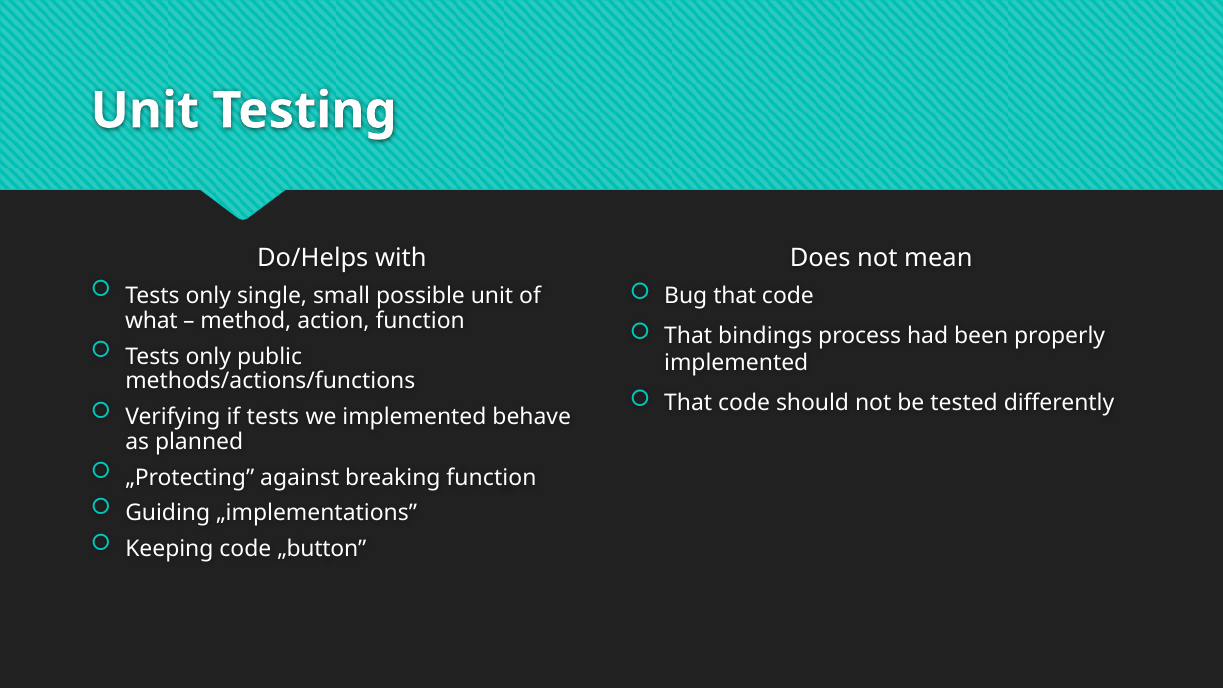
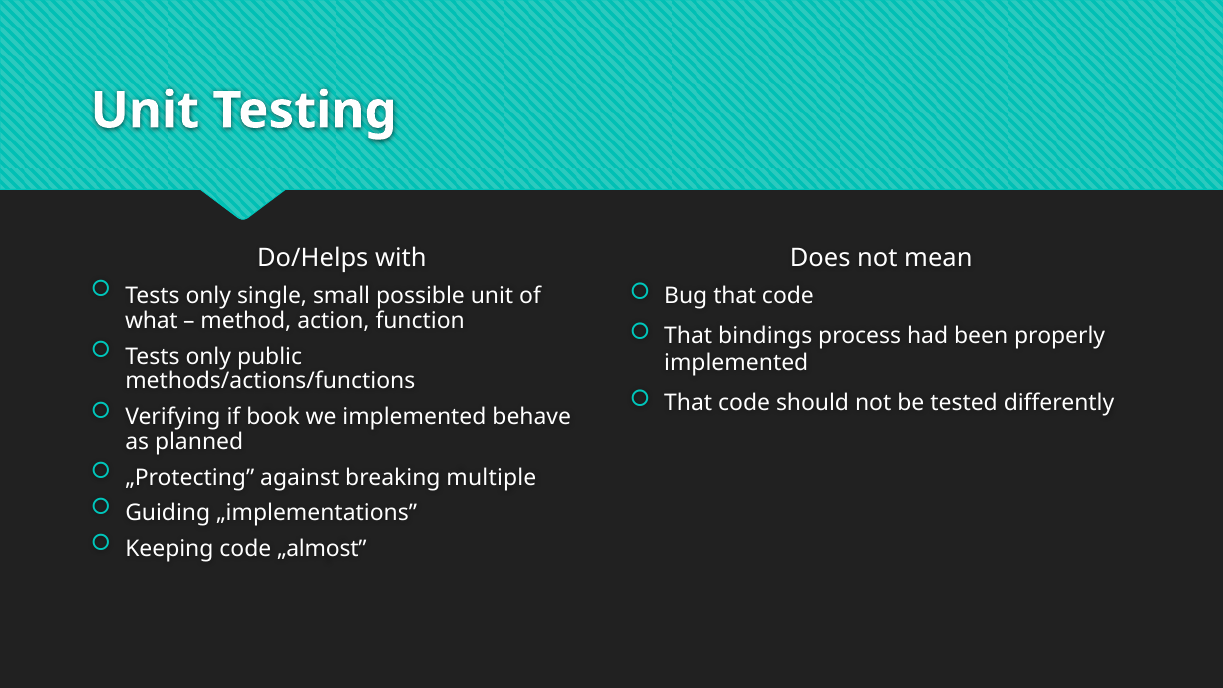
if tests: tests -> book
breaking function: function -> multiple
„button: „button -> „almost
